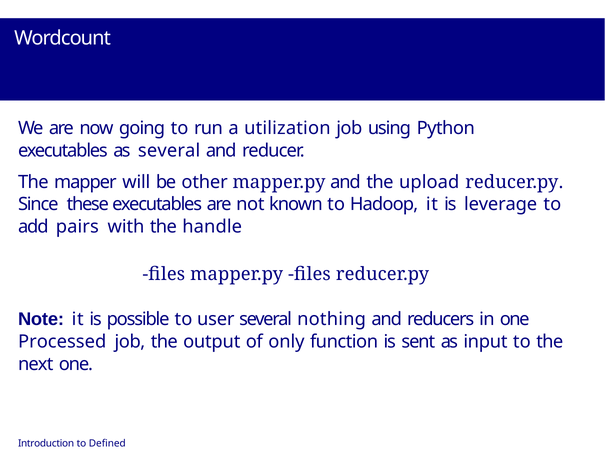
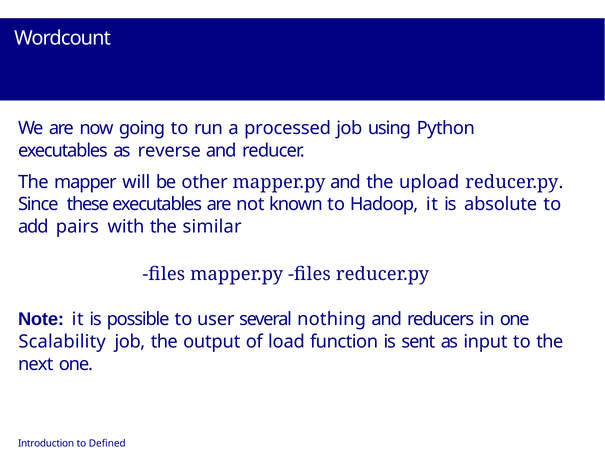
utilization: utilization -> processed
as several: several -> reverse
leverage: leverage -> absolute
handle: handle -> similar
Processed: Processed -> Scalability
only: only -> load
